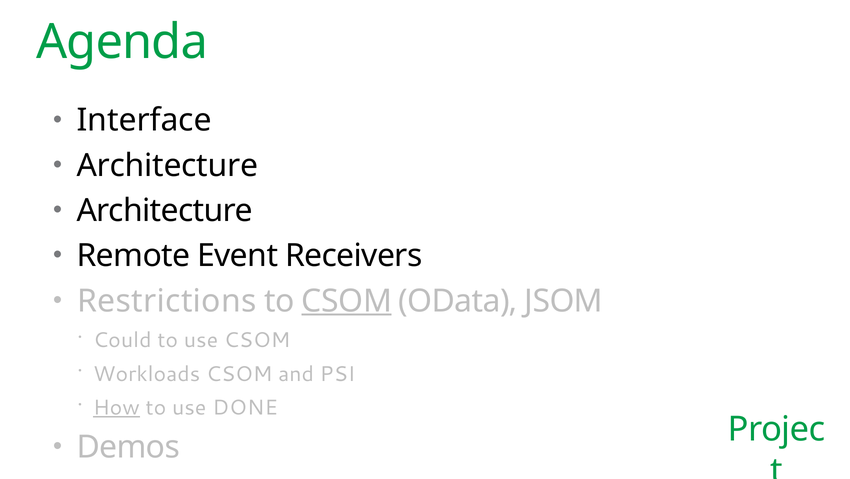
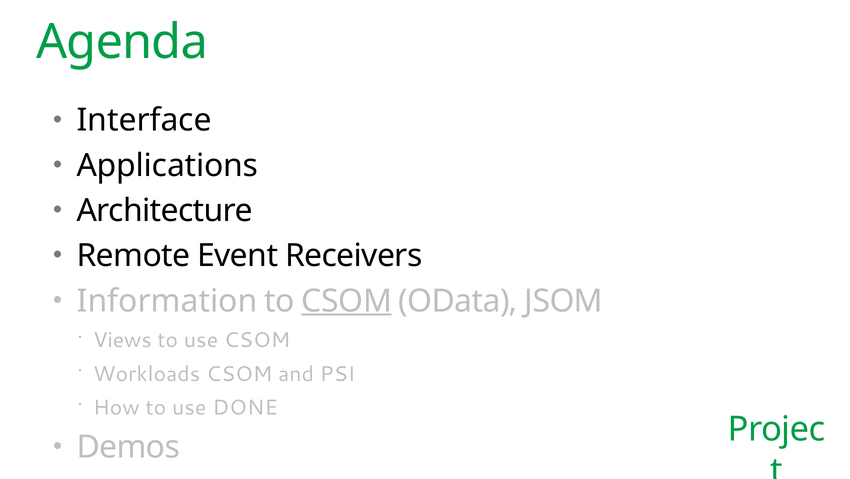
Architecture at (167, 166): Architecture -> Applications
Restrictions: Restrictions -> Information
Could: Could -> Views
How underline: present -> none
